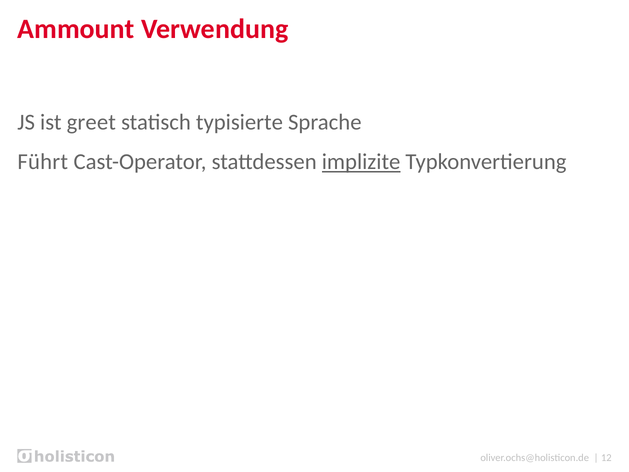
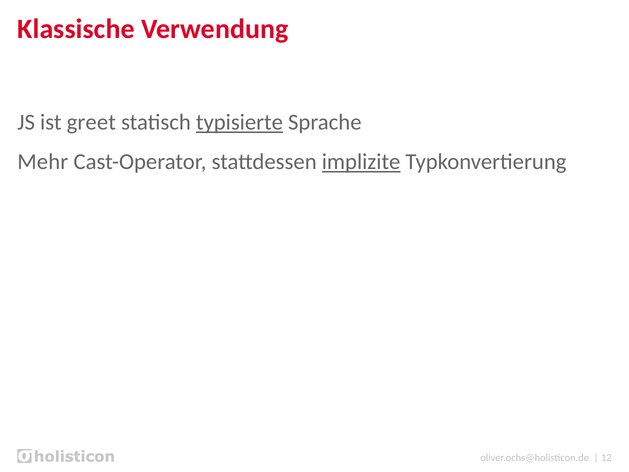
Ammount: Ammount -> Klassische
typisierte underline: none -> present
Führt: Führt -> Mehr
